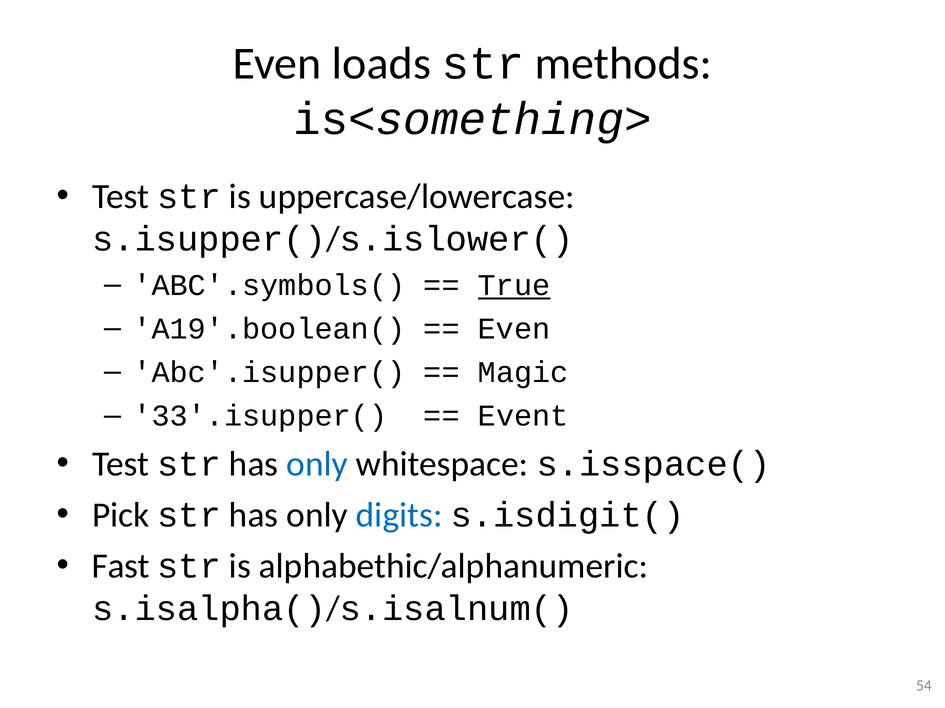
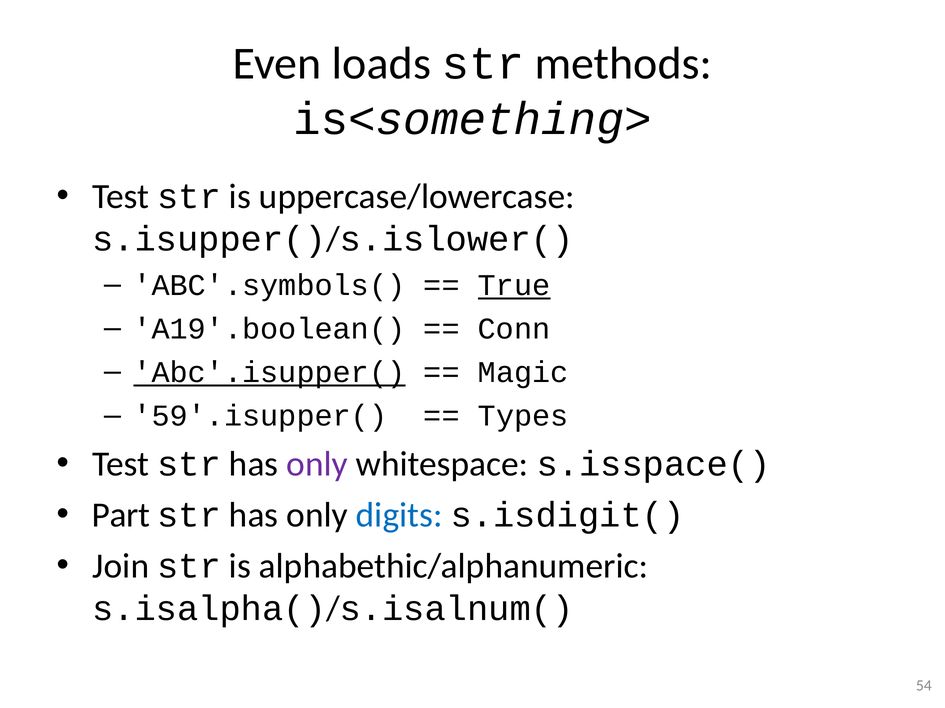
Even at (514, 329): Even -> Conn
Abc'.isupper( underline: none -> present
33'.isupper(: 33'.isupper( -> 59'.isupper(
Event: Event -> Types
only at (317, 465) colour: blue -> purple
Pick: Pick -> Part
Fast: Fast -> Join
